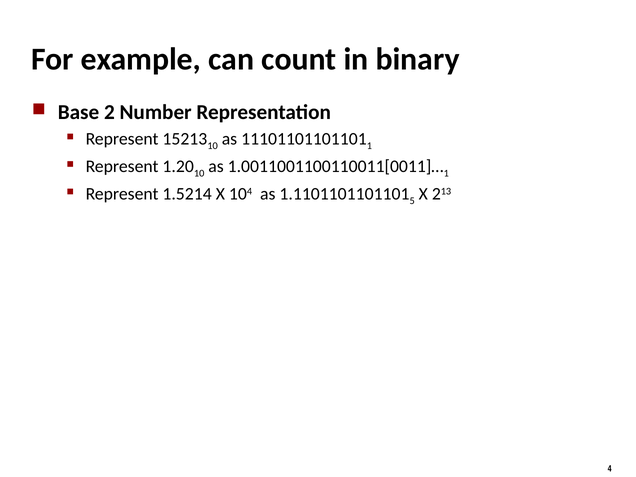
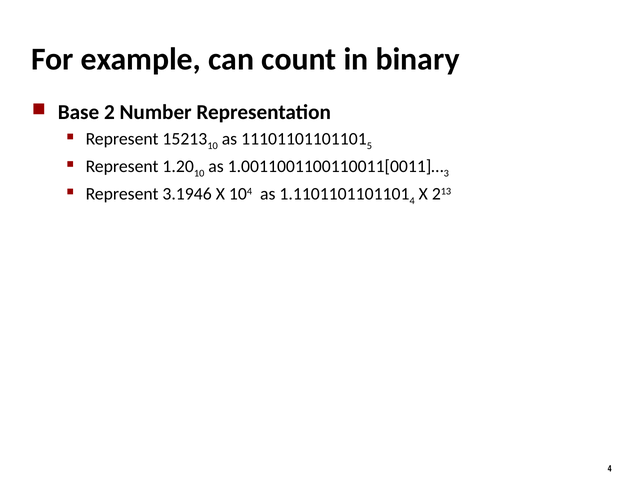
1 at (369, 146): 1 -> 5
1 at (446, 173): 1 -> 3
1.5214: 1.5214 -> 3.1946
5 at (412, 201): 5 -> 4
